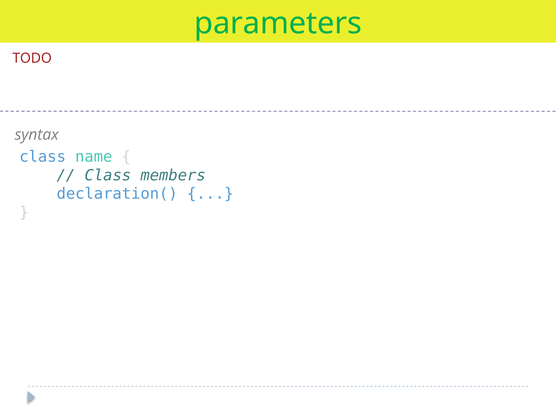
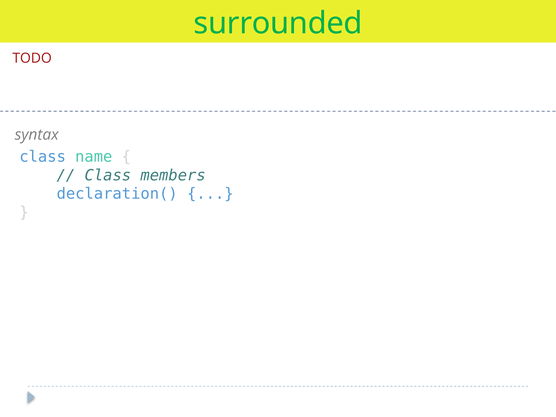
parameters: parameters -> surrounded
